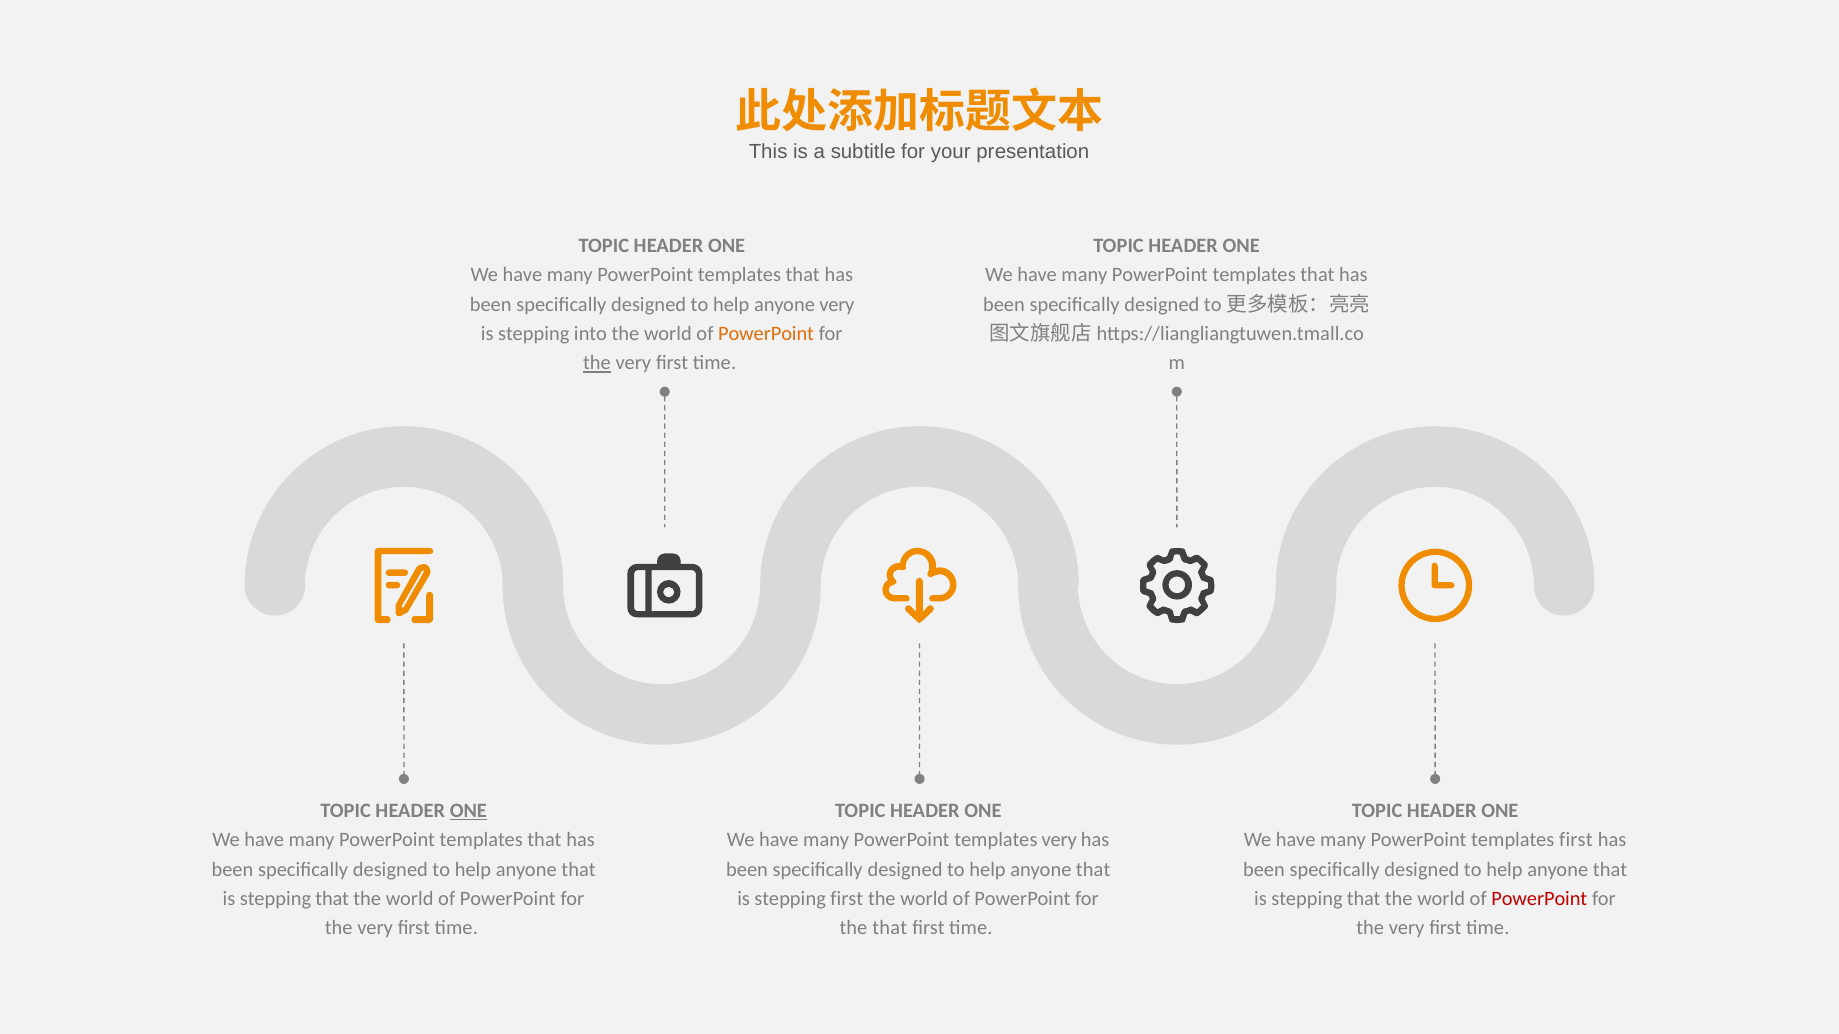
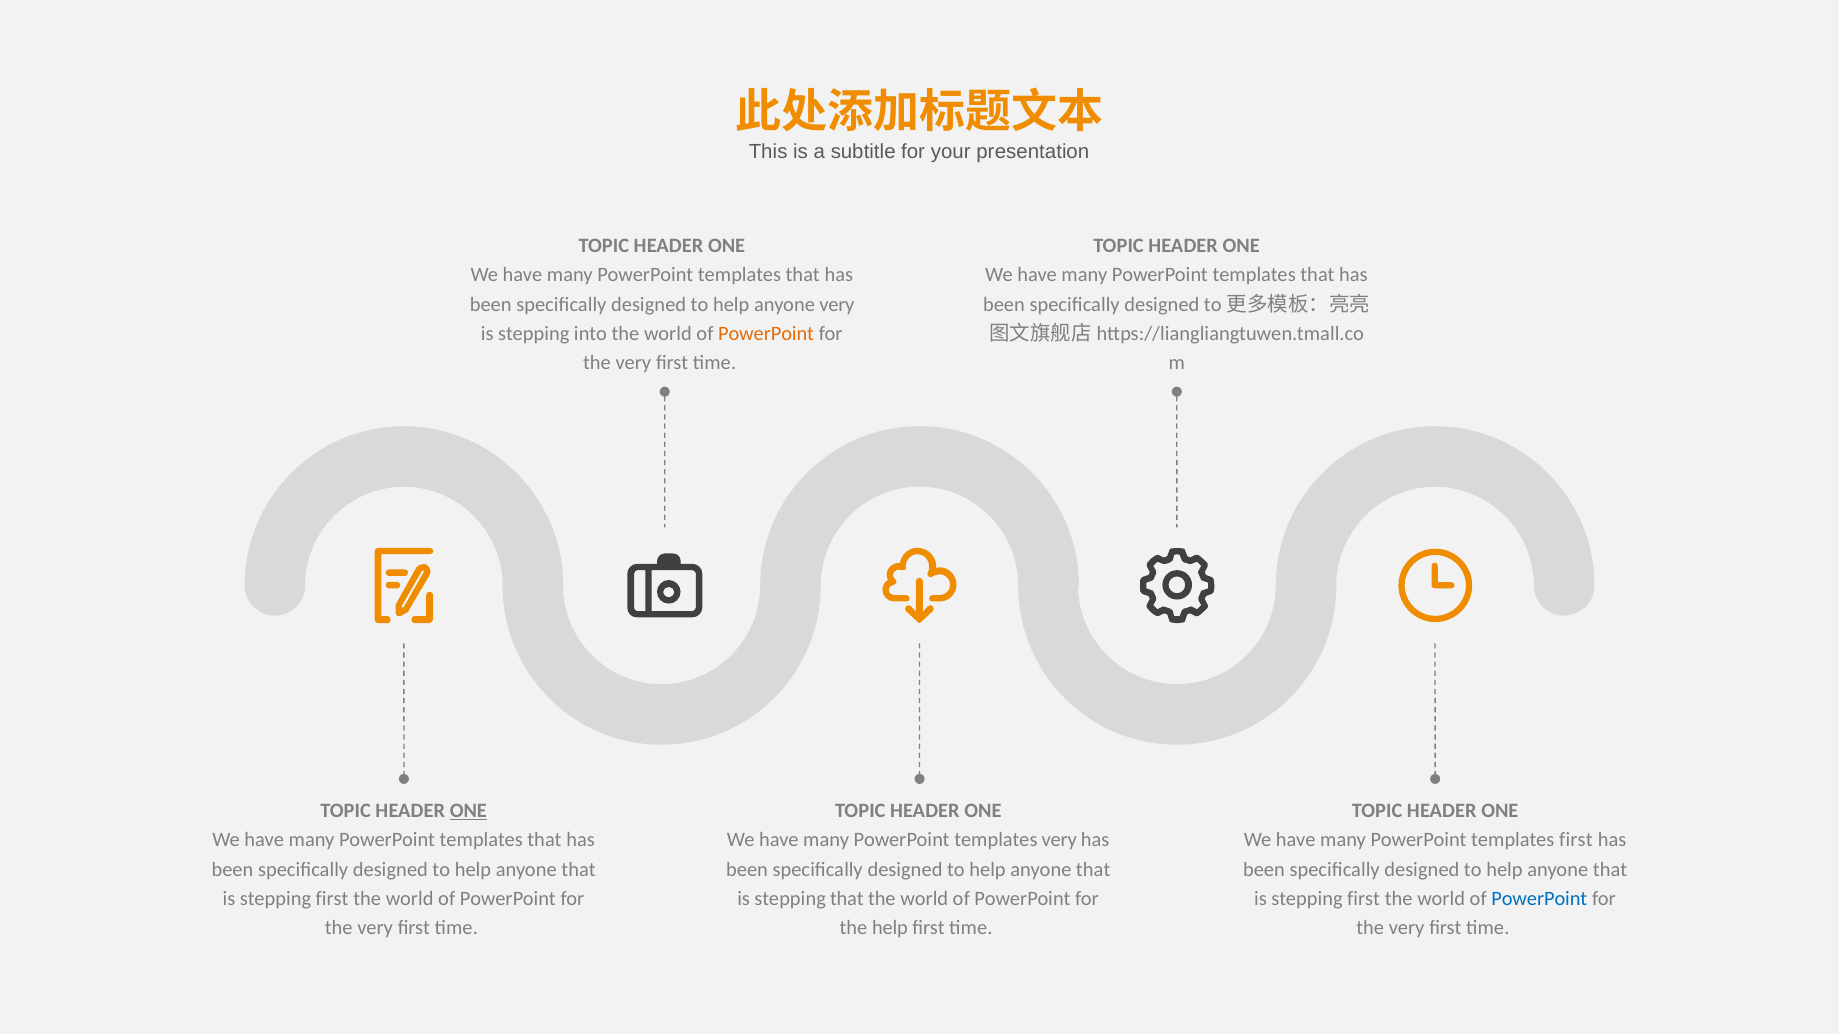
the at (597, 363) underline: present -> none
that at (332, 899): that -> first
stepping first: first -> that
that at (1364, 899): that -> first
PowerPoint at (1539, 899) colour: red -> blue
the that: that -> help
